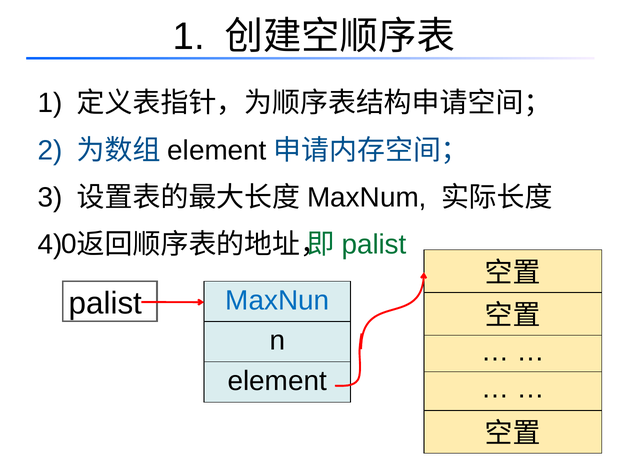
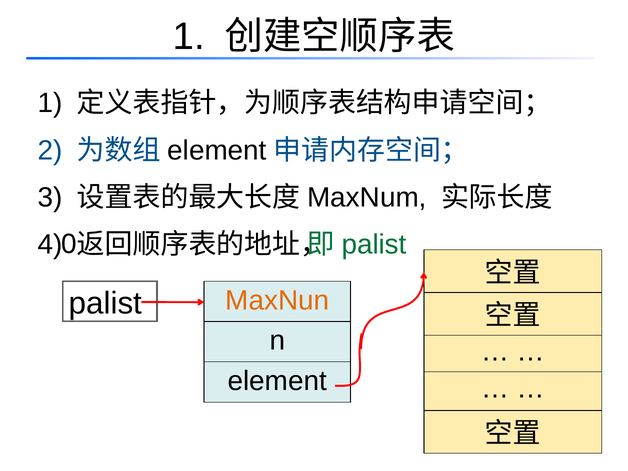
MaxNun colour: blue -> orange
